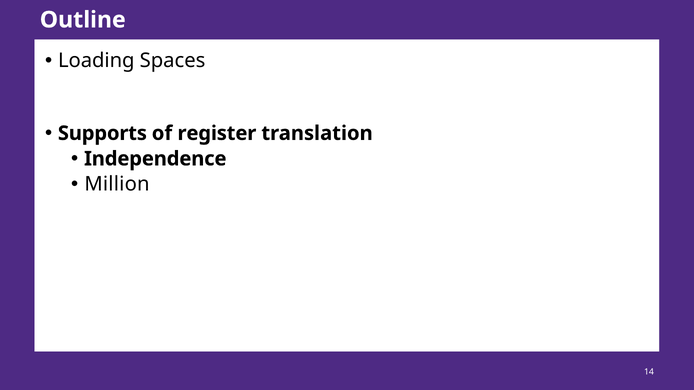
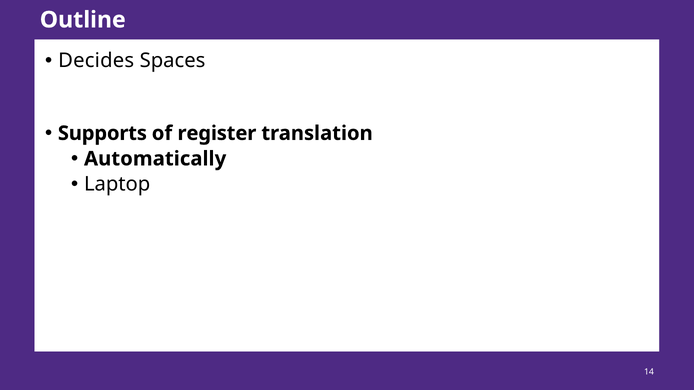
Loading: Loading -> Decides
Independence: Independence -> Automatically
Million: Million -> Laptop
